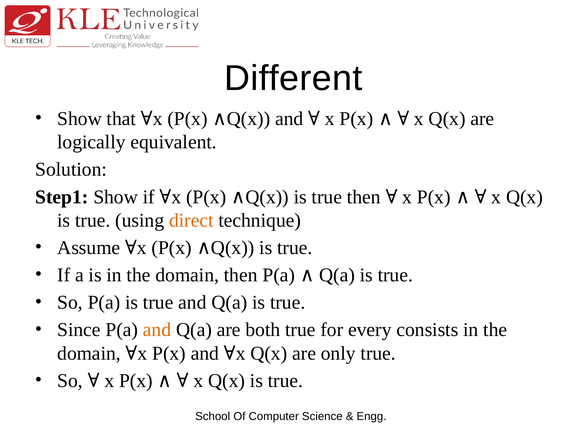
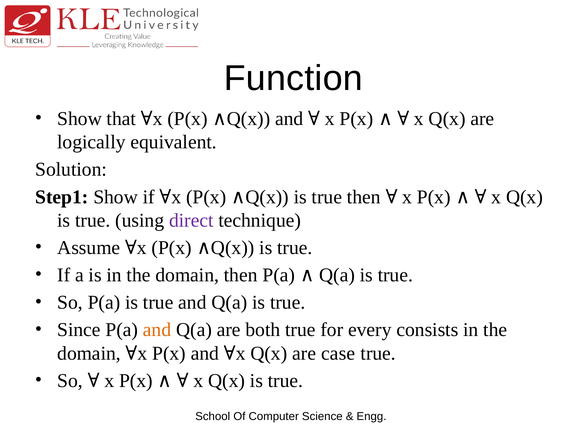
Different: Different -> Function
direct colour: orange -> purple
only: only -> case
